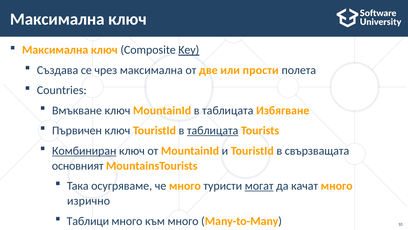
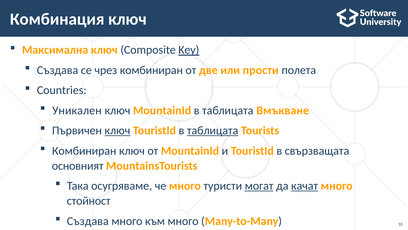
Максимална at (57, 19): Максимална -> Комбинация
чрез максимална: максимална -> комбиниран
Вмъкване: Вмъкване -> Уникален
Избягване: Избягване -> Вмъкване
ключ at (117, 130) underline: none -> present
Комбиниран at (84, 150) underline: present -> none
качат underline: none -> present
изрично: изрично -> стойност
Таблици at (88, 221): Таблици -> Създава
